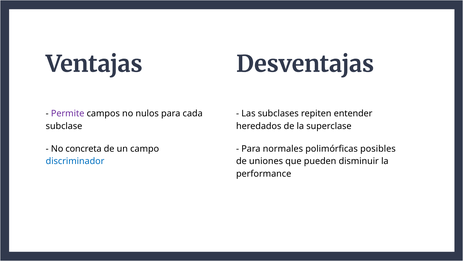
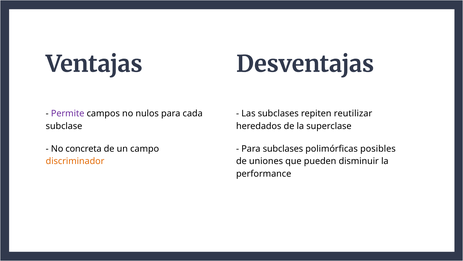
entender: entender -> reutilizar
Para normales: normales -> subclases
discriminador colour: blue -> orange
